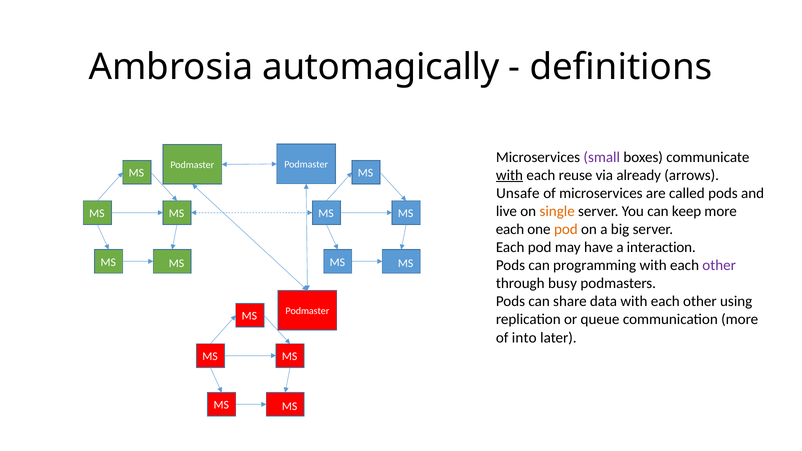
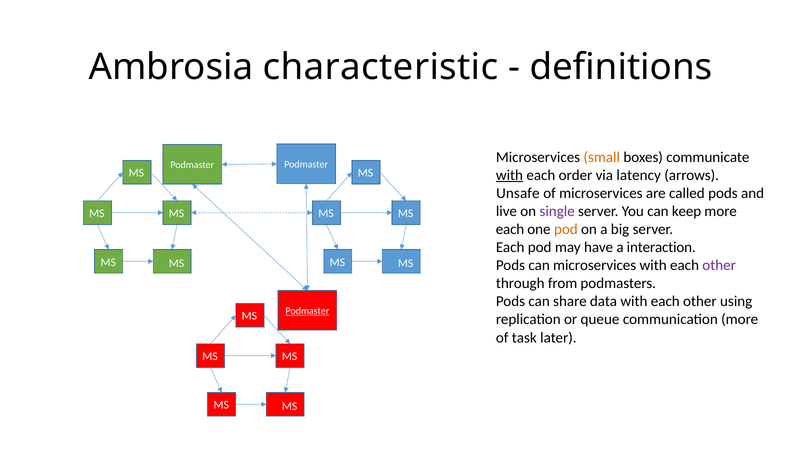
automagically: automagically -> characteristic
small colour: purple -> orange
reuse: reuse -> order
already: already -> latency
single colour: orange -> purple
can programming: programming -> microservices
busy: busy -> from
Podmaster at (307, 311) underline: none -> present
into: into -> task
